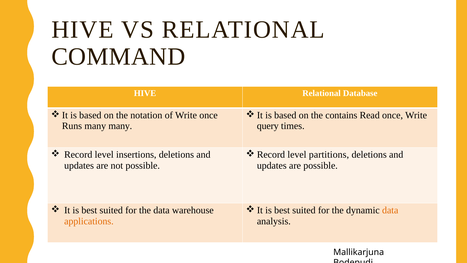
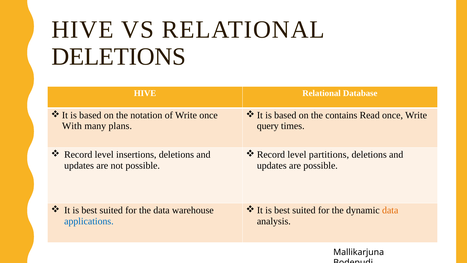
COMMAND at (118, 56): COMMAND -> DELETIONS
Runs: Runs -> With
many many: many -> plans
applications colour: orange -> blue
